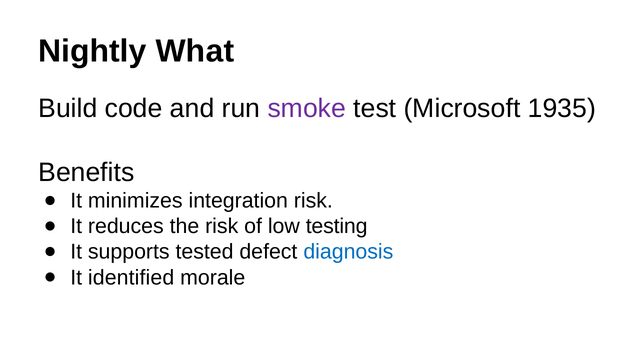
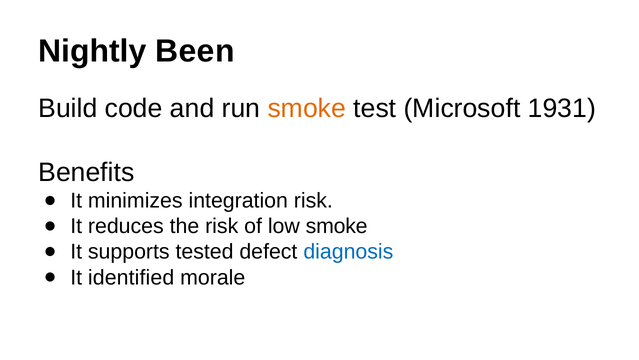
What: What -> Been
smoke at (307, 108) colour: purple -> orange
1935: 1935 -> 1931
low testing: testing -> smoke
